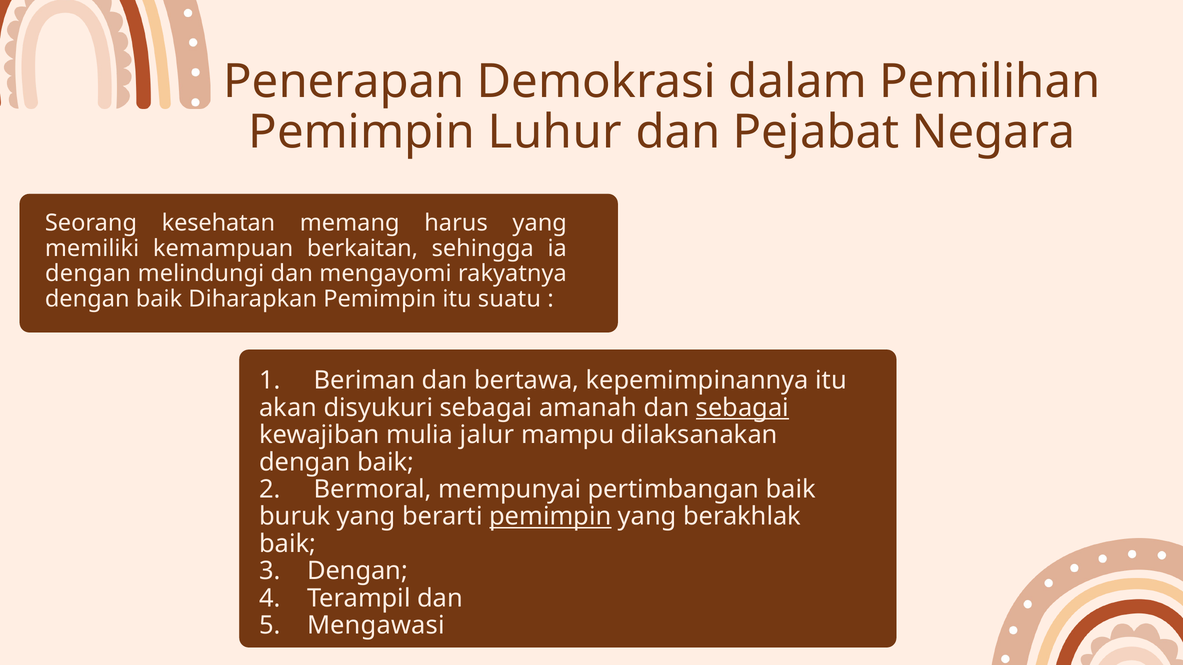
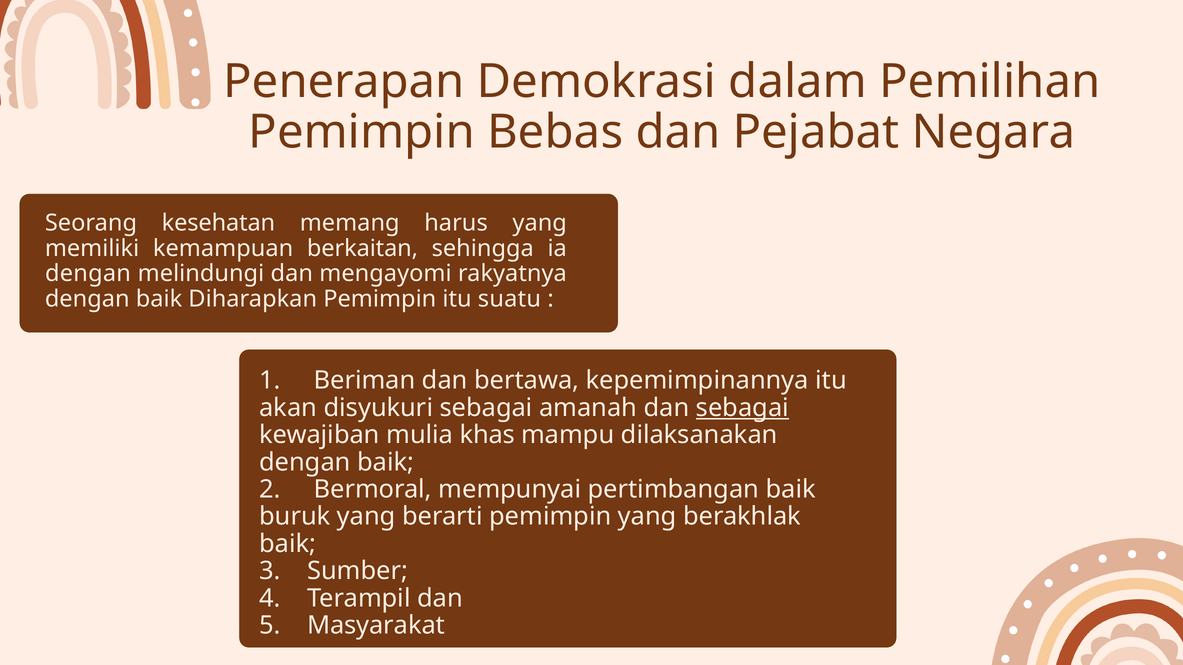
Luhur: Luhur -> Bebas
jalur: jalur -> khas
pemimpin at (550, 517) underline: present -> none
3 Dengan: Dengan -> Sumber
Mengawasi: Mengawasi -> Masyarakat
